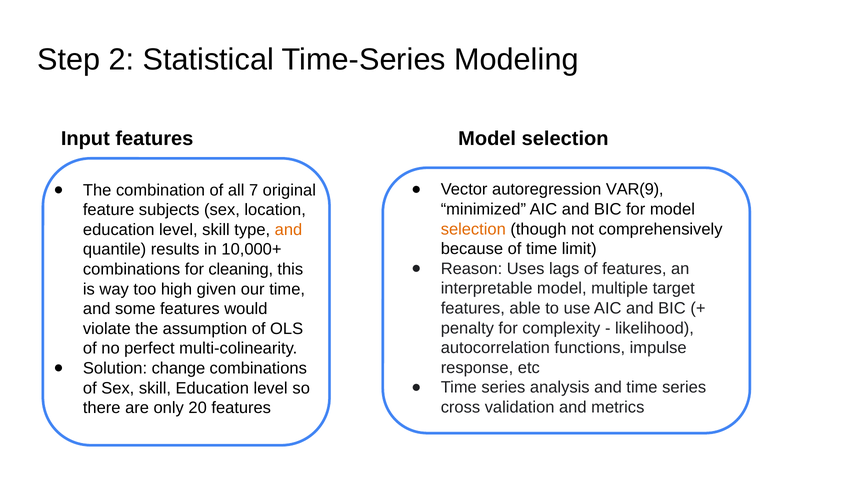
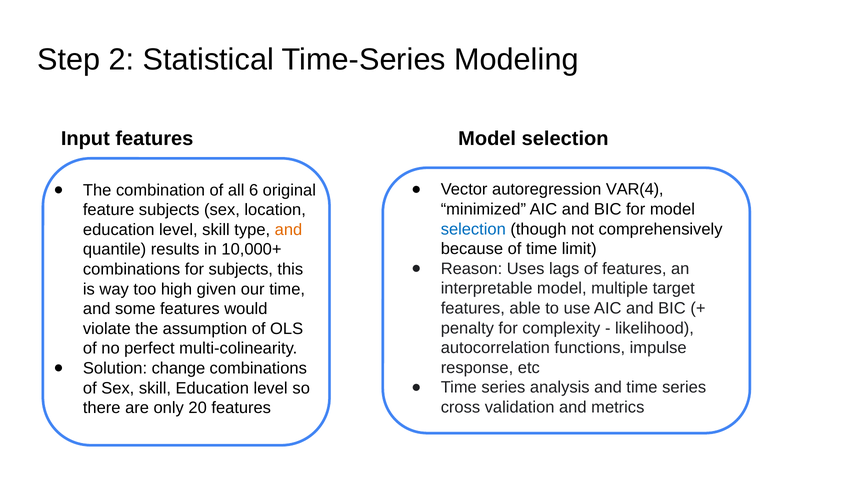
VAR(9: VAR(9 -> VAR(4
7: 7 -> 6
selection at (473, 229) colour: orange -> blue
for cleaning: cleaning -> subjects
